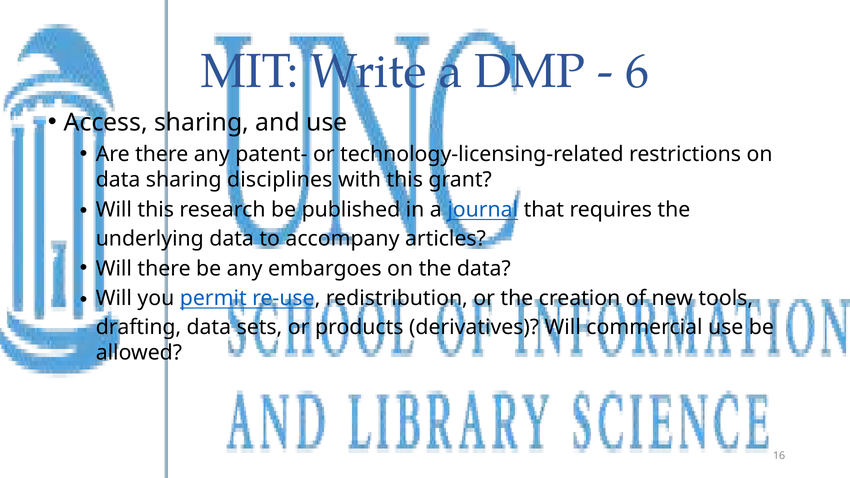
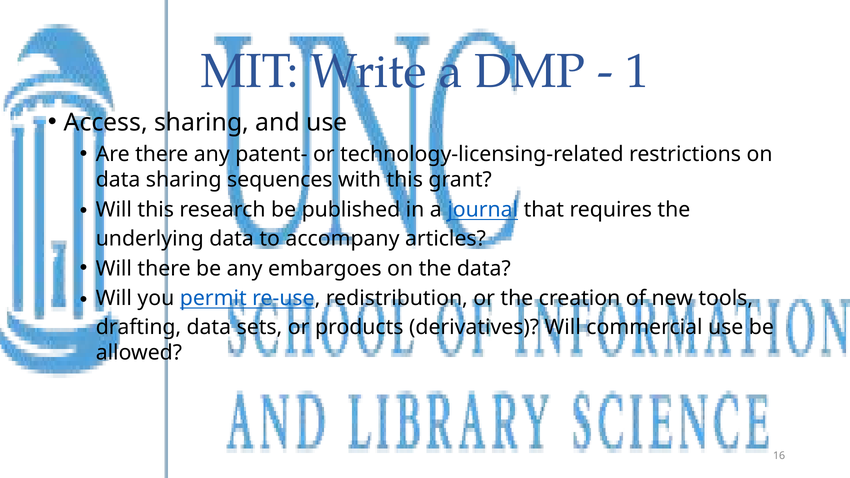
6: 6 -> 1
disciplines: disciplines -> sequences
